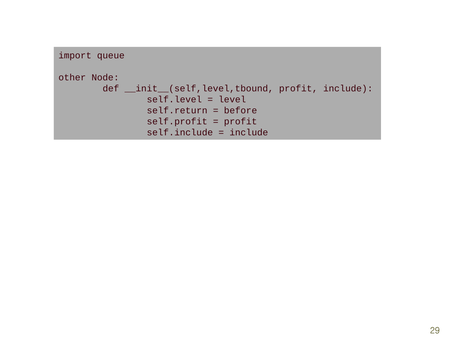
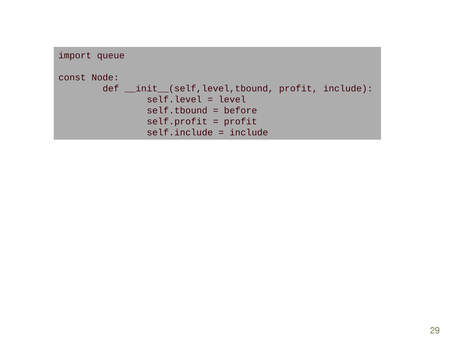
other: other -> const
self.return: self.return -> self.tbound
